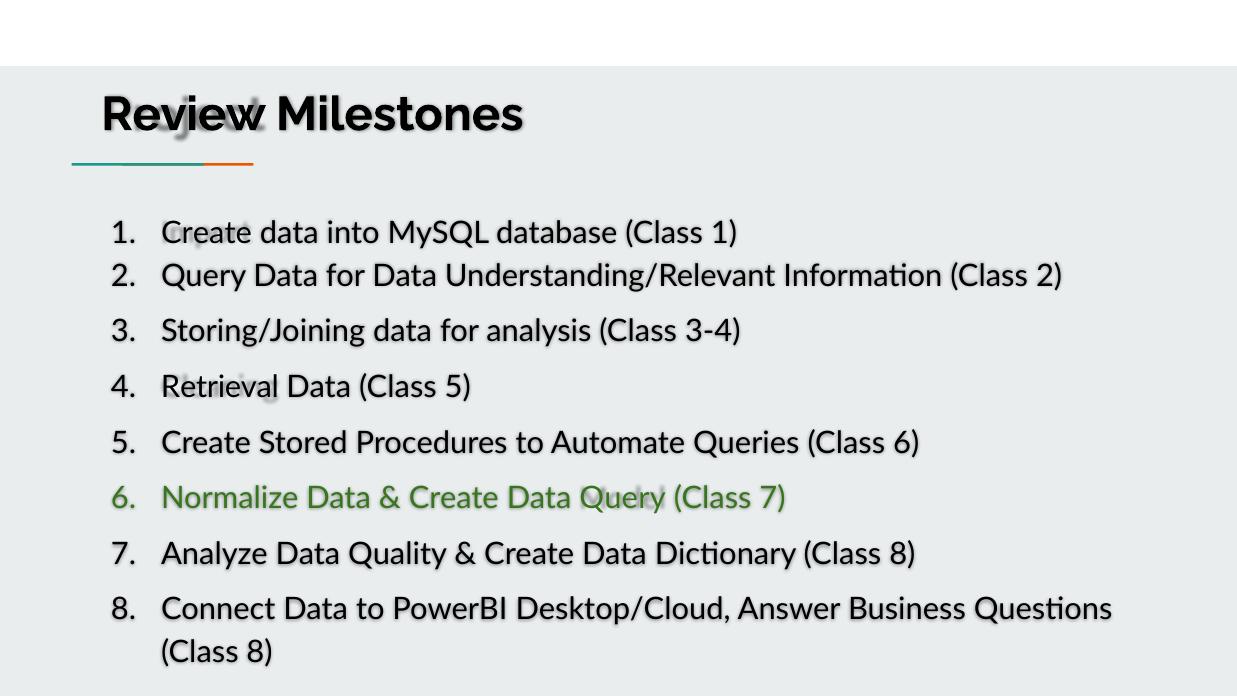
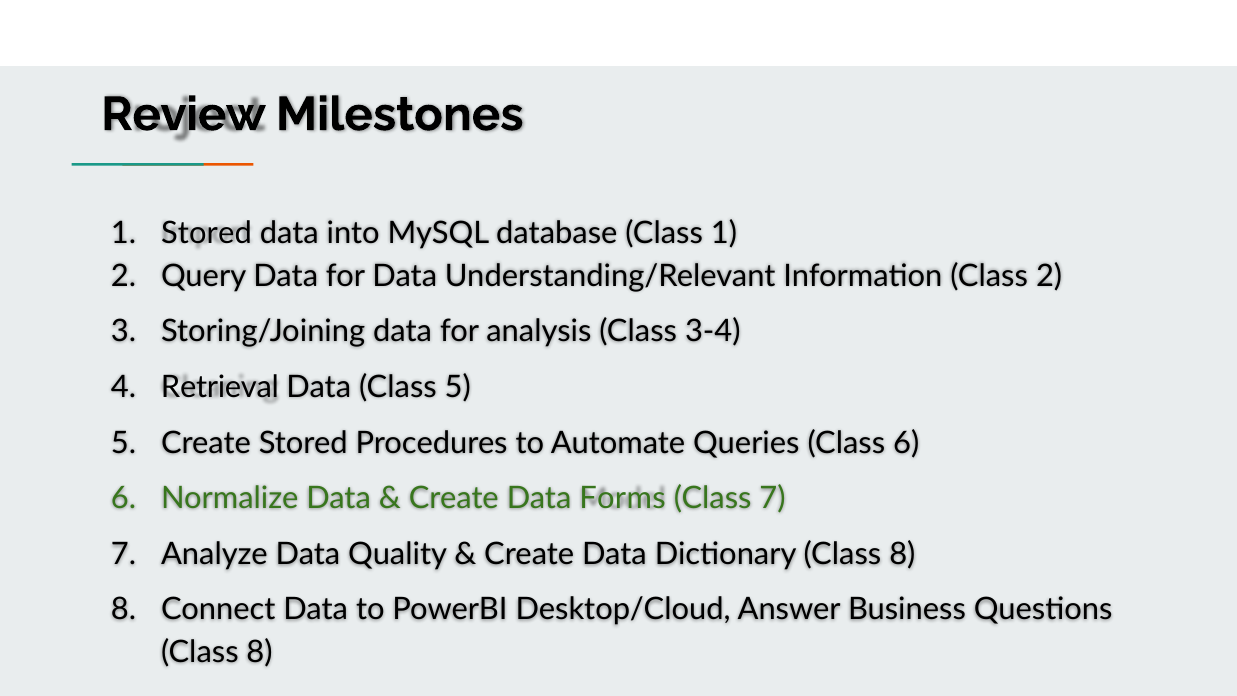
1 Create: Create -> Stored
Data Query: Query -> Forms
